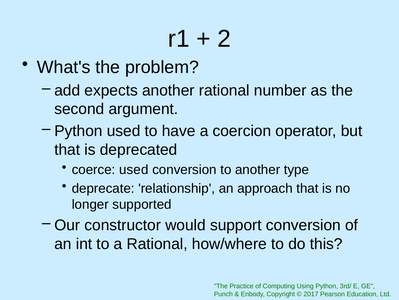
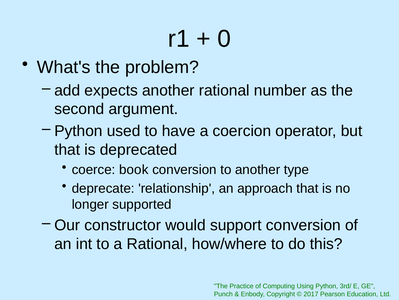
2: 2 -> 0
coerce used: used -> book
